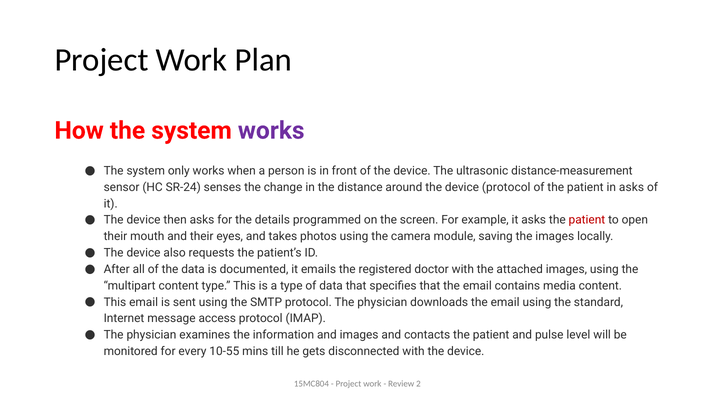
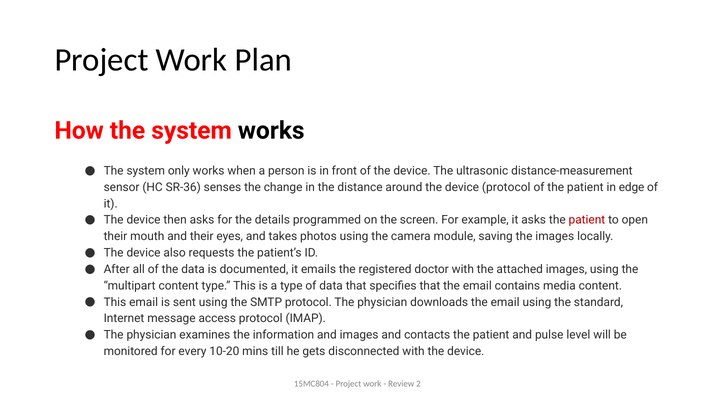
works at (271, 131) colour: purple -> black
SR-24: SR-24 -> SR-36
in asks: asks -> edge
10-55: 10-55 -> 10-20
